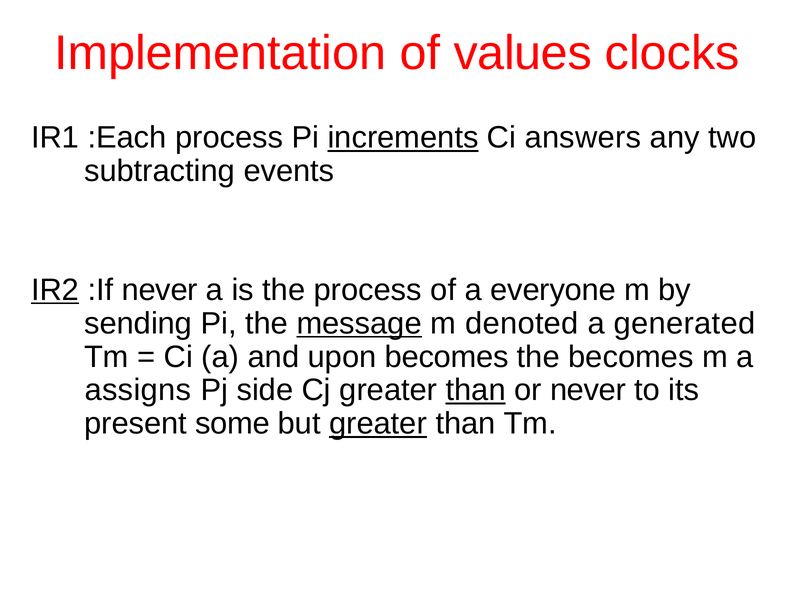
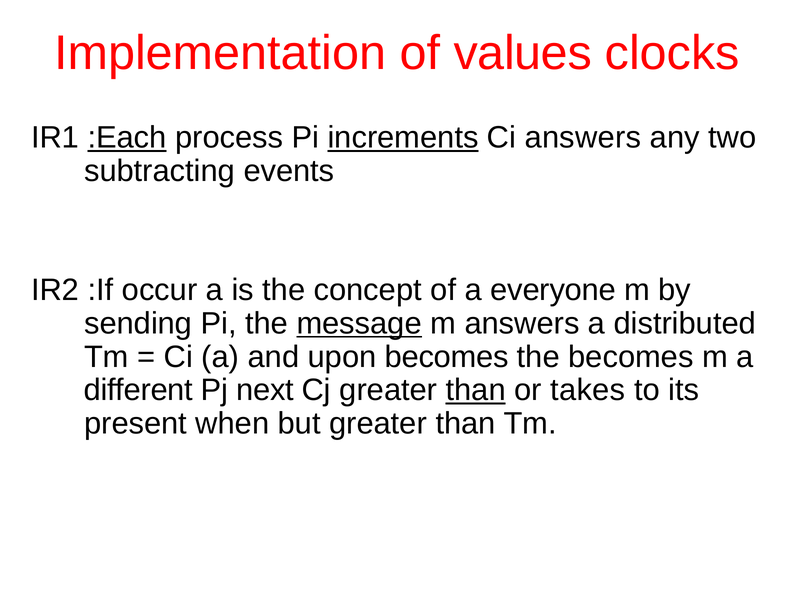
:Each underline: none -> present
IR2 underline: present -> none
:If never: never -> occur
the process: process -> concept
m denoted: denoted -> answers
generated: generated -> distributed
assigns: assigns -> different
side: side -> next
or never: never -> takes
some: some -> when
greater at (378, 423) underline: present -> none
